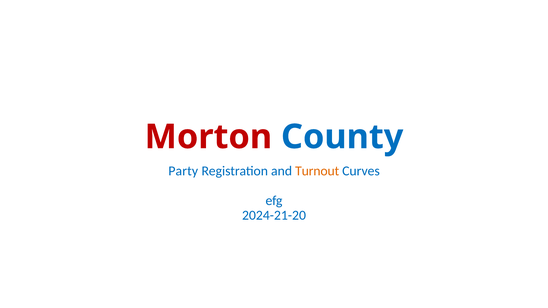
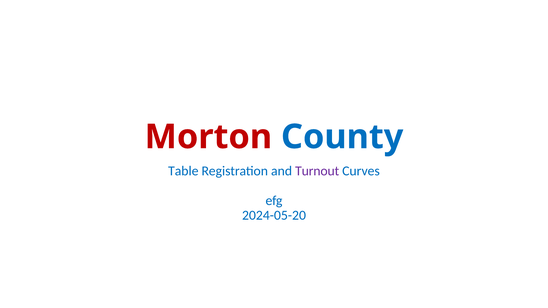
Party: Party -> Table
Turnout colour: orange -> purple
2024-21-20: 2024-21-20 -> 2024-05-20
